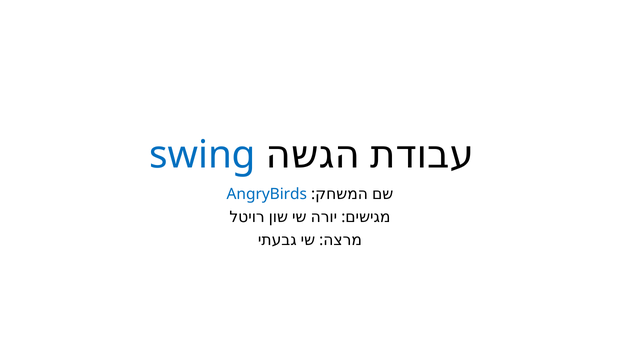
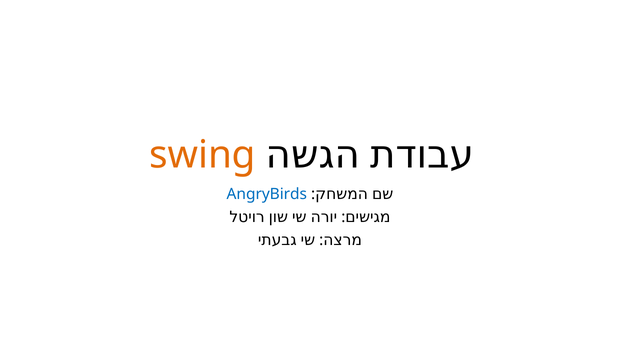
swing colour: blue -> orange
